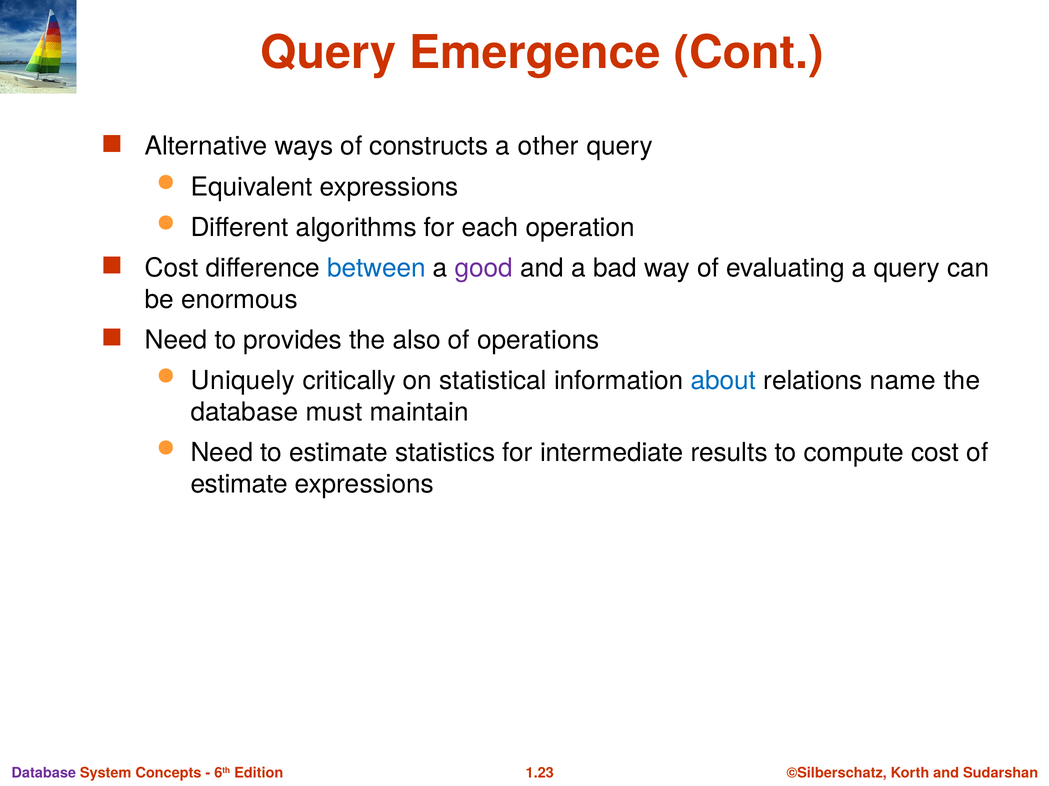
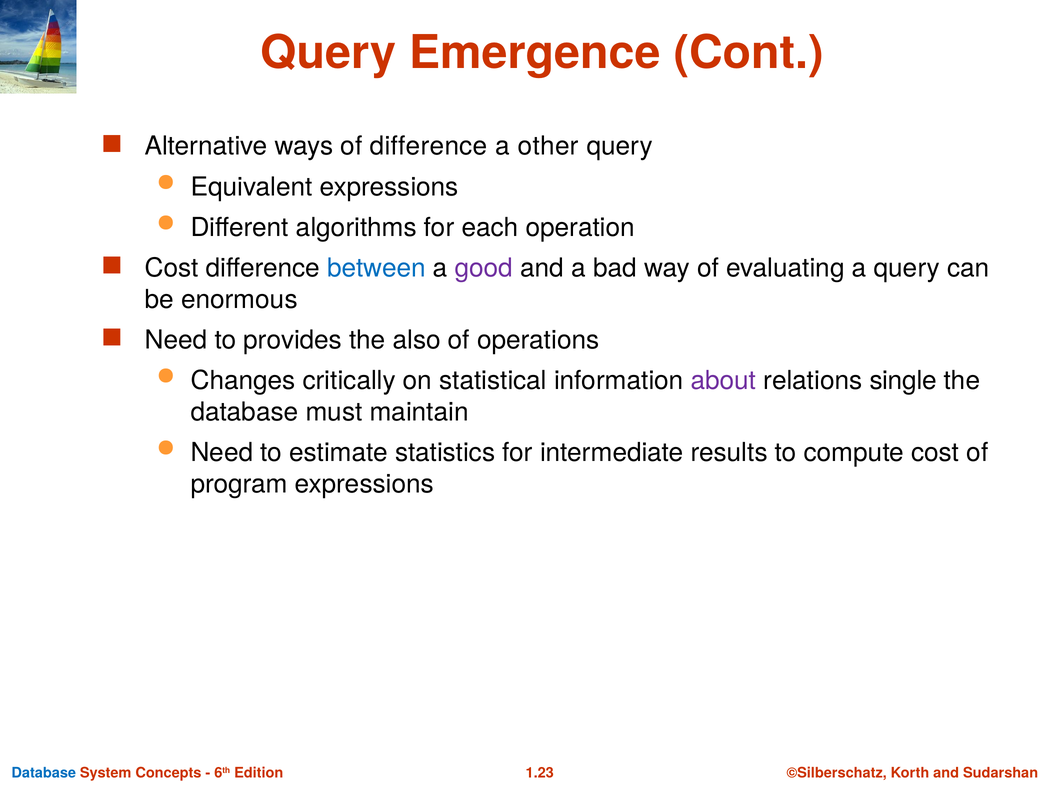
of constructs: constructs -> difference
Uniquely: Uniquely -> Changes
about colour: blue -> purple
name: name -> single
estimate at (239, 485): estimate -> program
Database at (44, 774) colour: purple -> blue
